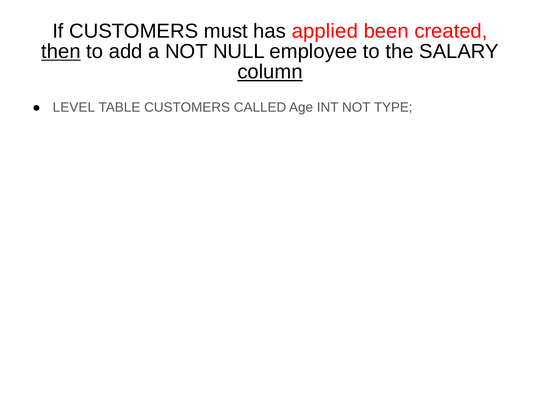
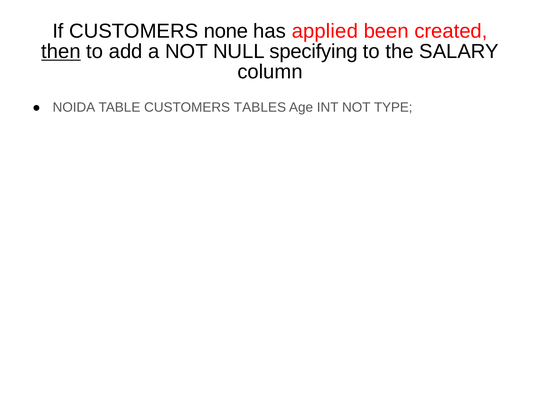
must: must -> none
employee: employee -> specifying
column underline: present -> none
LEVEL: LEVEL -> NOIDA
CALLED: CALLED -> TABLES
